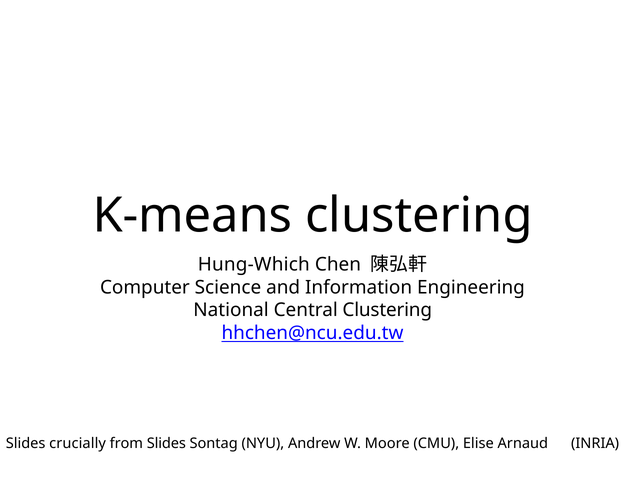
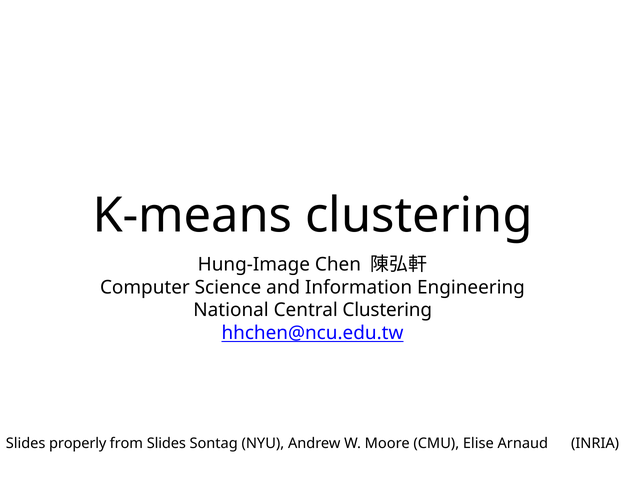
Hung-Which: Hung-Which -> Hung-Image
crucially: crucially -> properly
